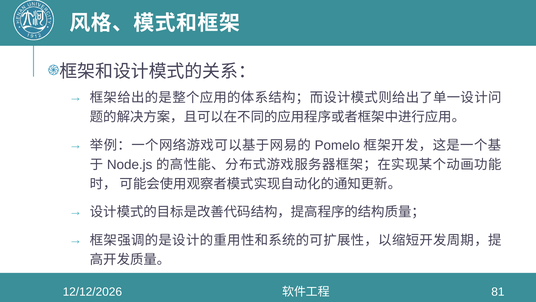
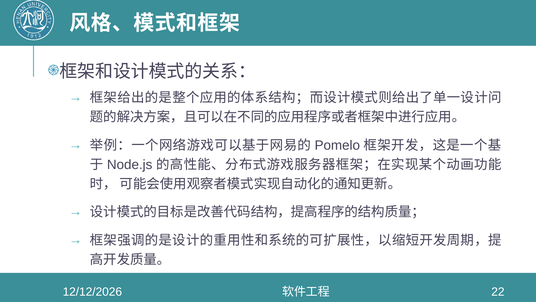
81: 81 -> 22
